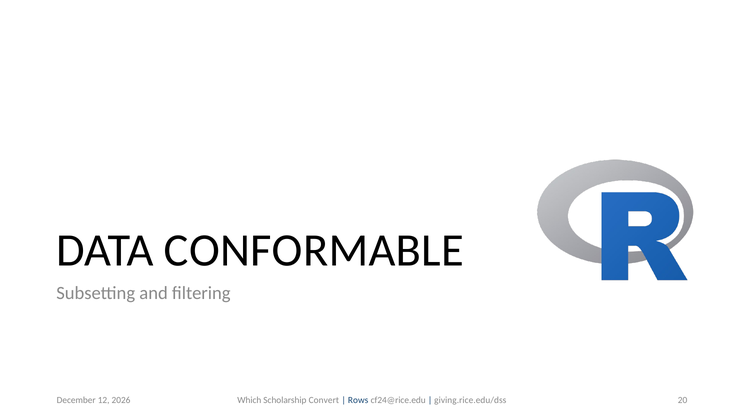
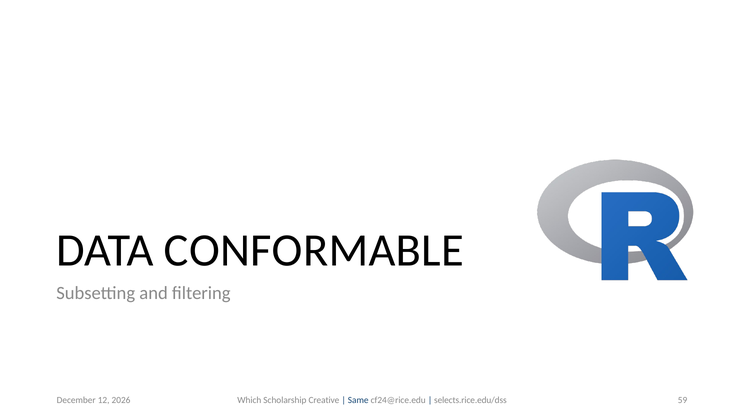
20: 20 -> 59
Convert: Convert -> Creative
Rows: Rows -> Same
giving.rice.edu/dss: giving.rice.edu/dss -> selects.rice.edu/dss
